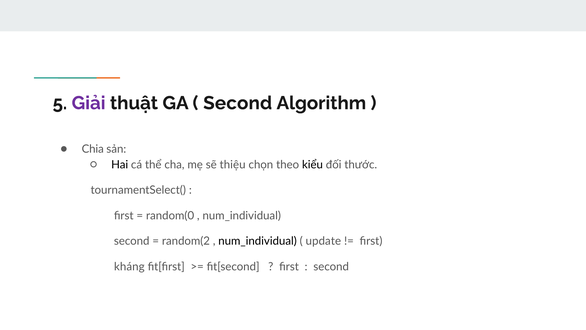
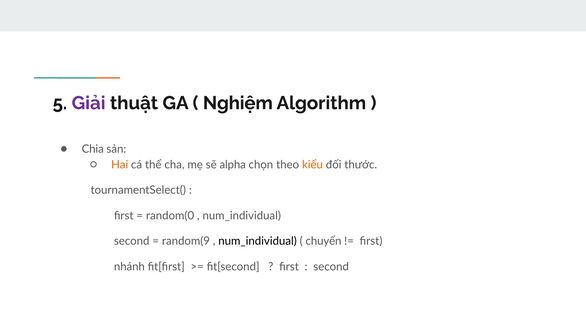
Second at (238, 103): Second -> Nghiệm
Hai colour: black -> orange
thiệu: thiệu -> alpha
kiểu colour: black -> orange
random(2: random(2 -> random(9
update: update -> chuyển
kháng: kháng -> nhánh
